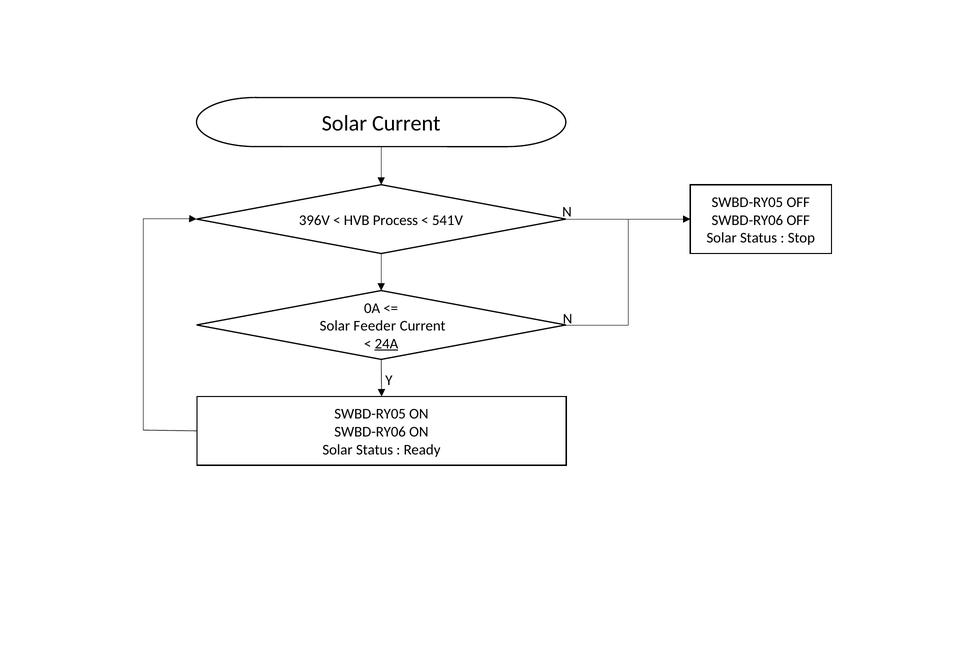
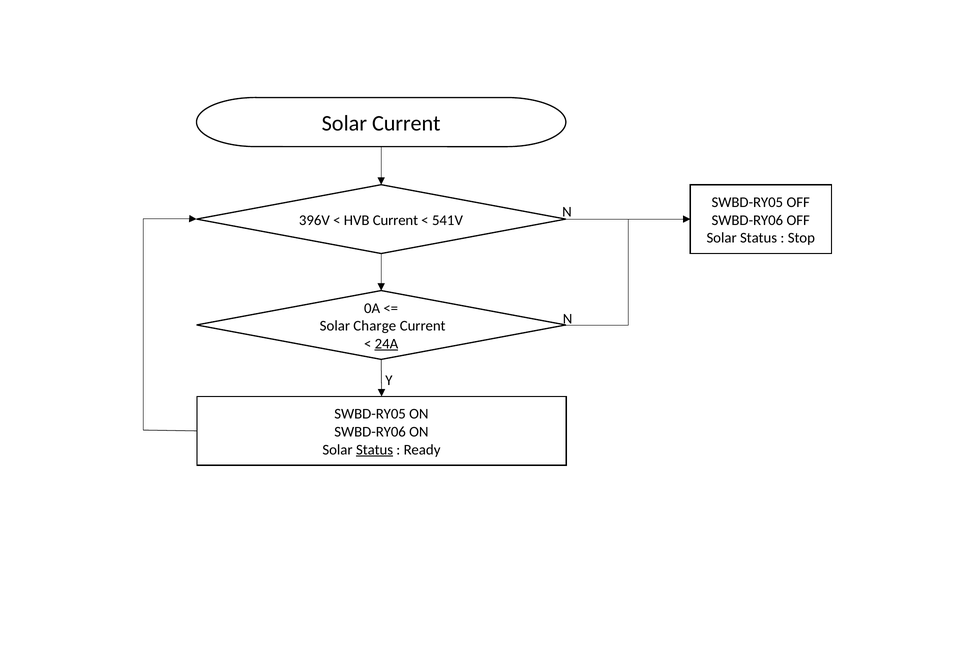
HVB Process: Process -> Current
Feeder: Feeder -> Charge
Status at (375, 449) underline: none -> present
